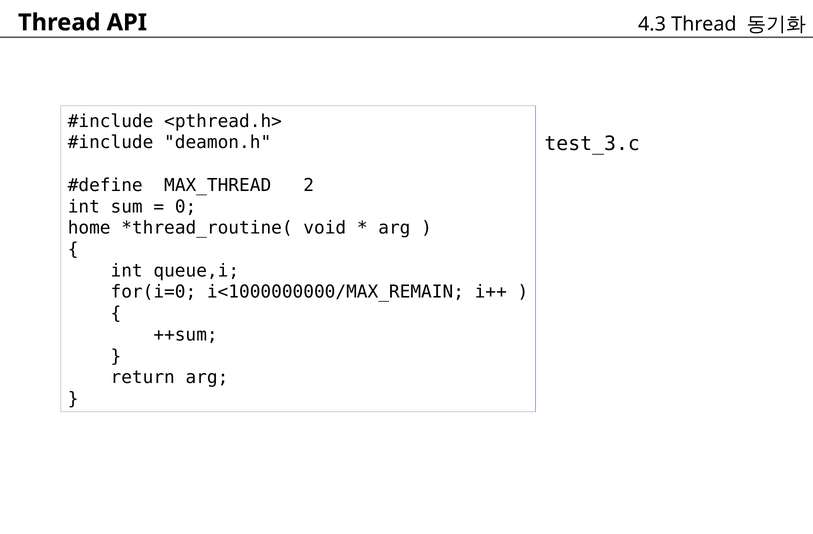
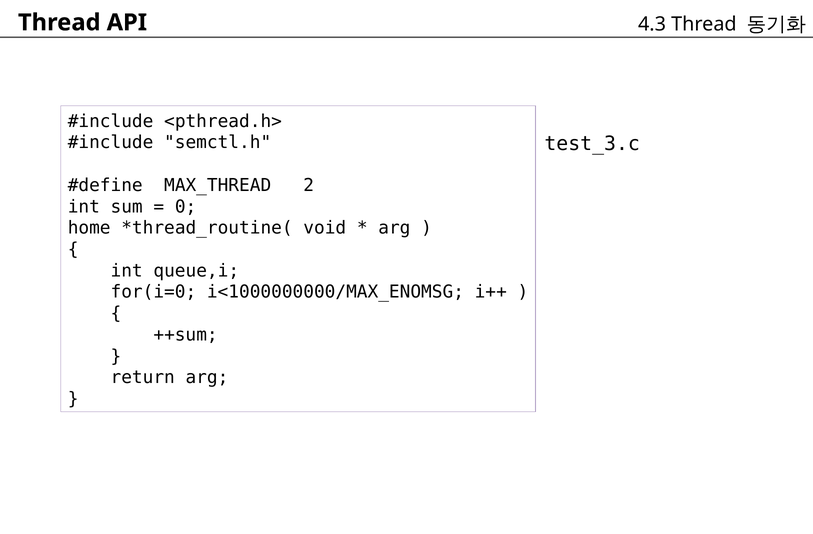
deamon.h: deamon.h -> semctl.h
i<1000000000/MAX_REMAIN: i<1000000000/MAX_REMAIN -> i<1000000000/MAX_ENOMSG
